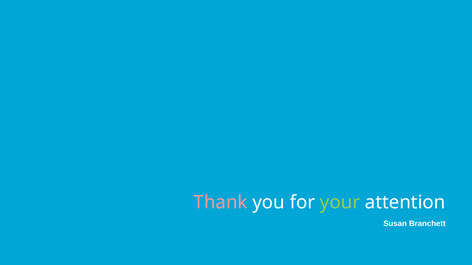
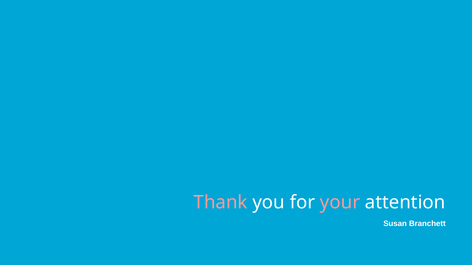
your colour: light green -> pink
